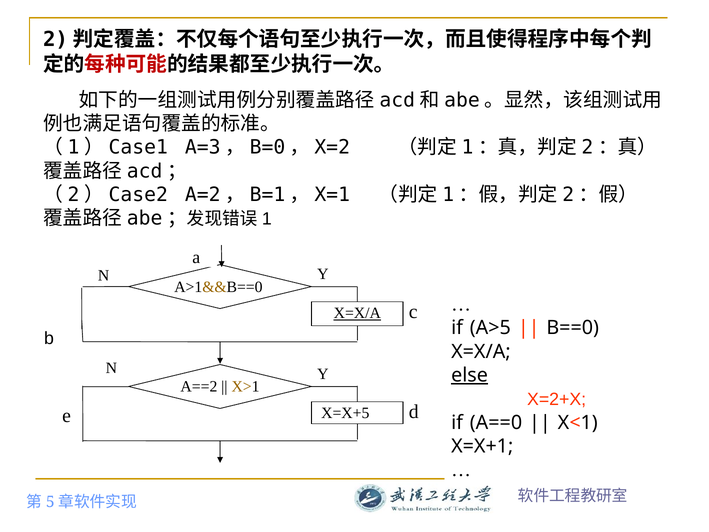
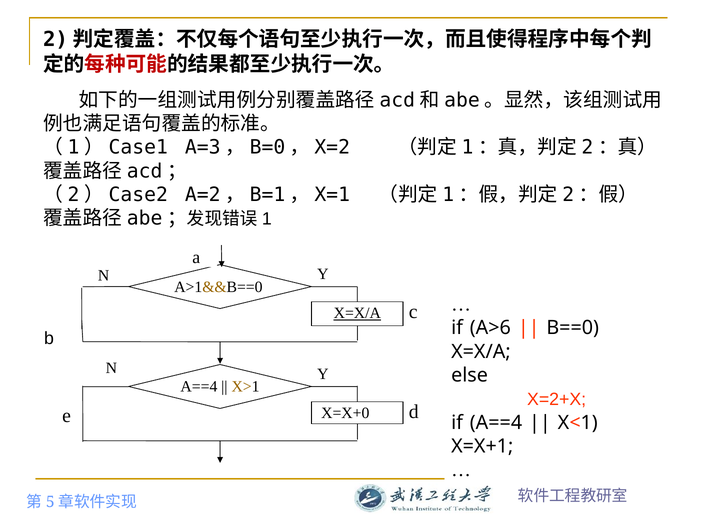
A>5: A>5 -> A>6
else underline: present -> none
A==2 at (199, 387): A==2 -> A==4
X=X+5: X=X+5 -> X=X+0
if A==0: A==0 -> A==4
